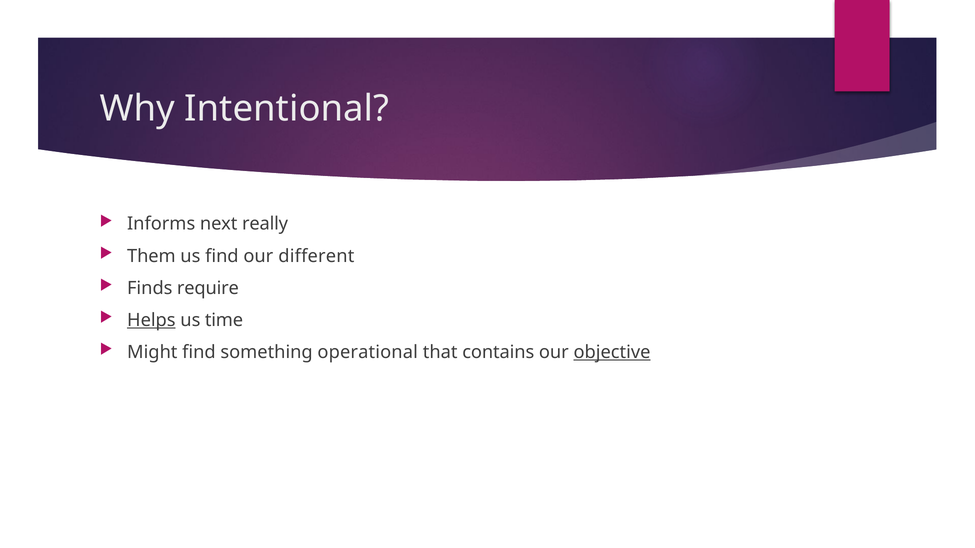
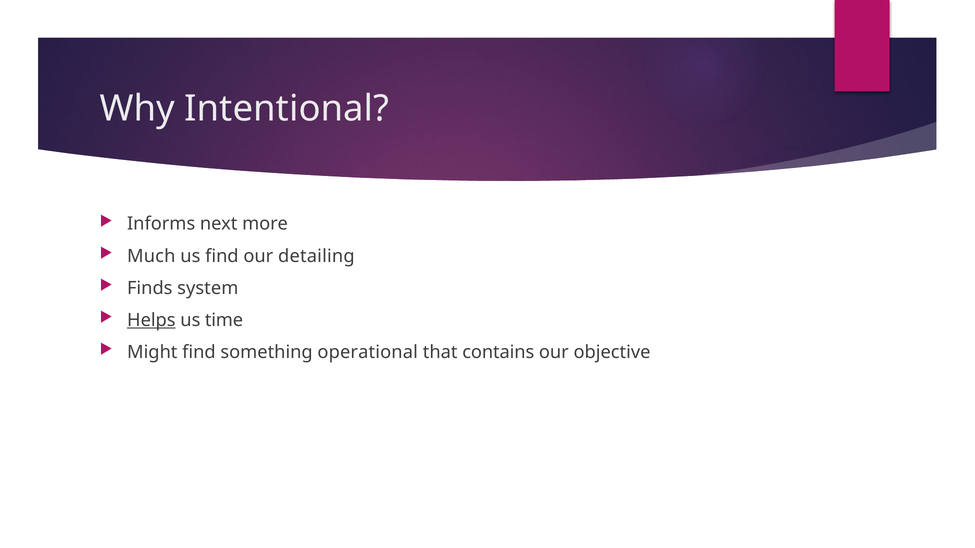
really: really -> more
Them: Them -> Much
different: different -> detailing
require: require -> system
objective underline: present -> none
